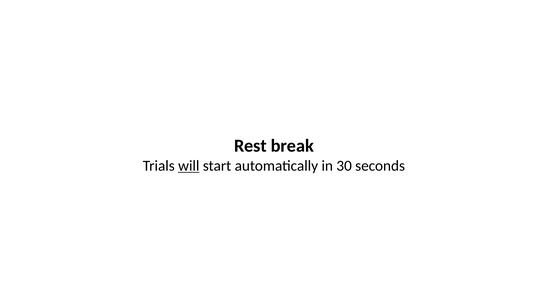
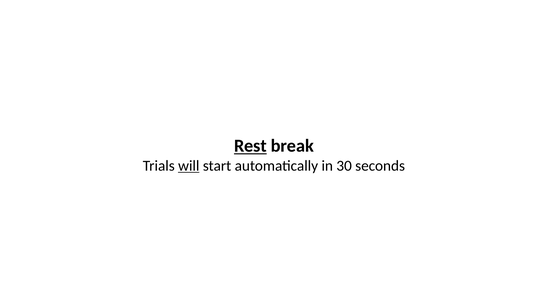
Rest underline: none -> present
